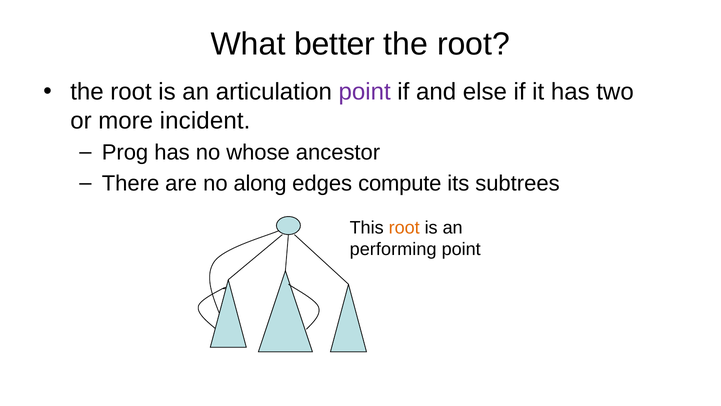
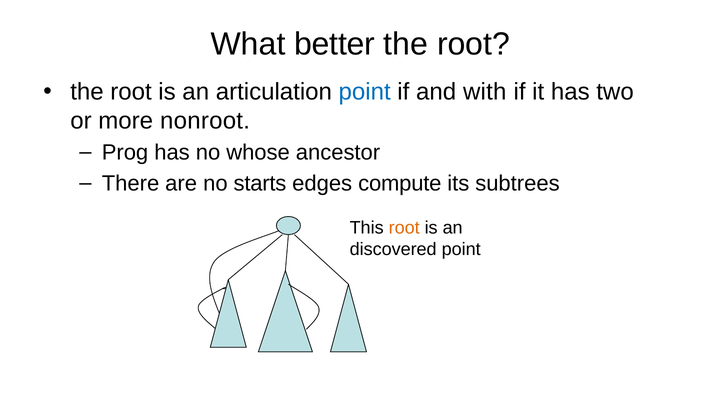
point at (365, 92) colour: purple -> blue
else: else -> with
incident: incident -> nonroot
along: along -> starts
performing: performing -> discovered
